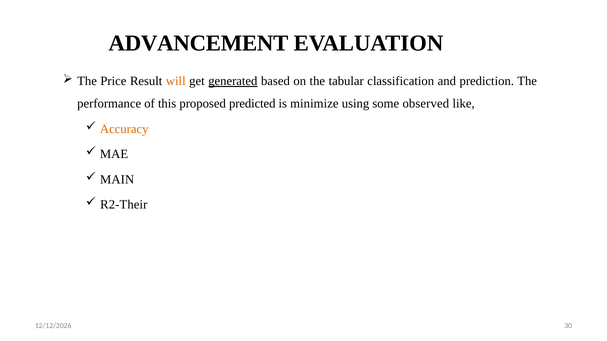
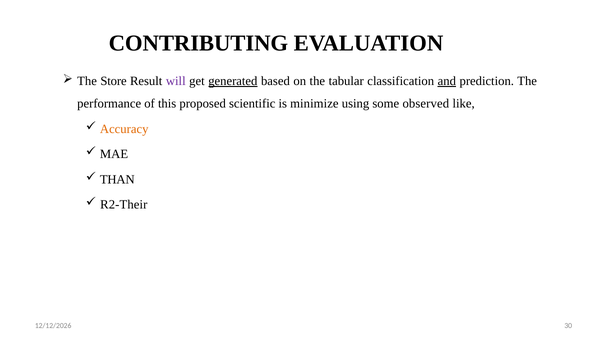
ADVANCEMENT: ADVANCEMENT -> CONTRIBUTING
Price: Price -> Store
will colour: orange -> purple
and underline: none -> present
predicted: predicted -> scientific
MAIN: MAIN -> THAN
